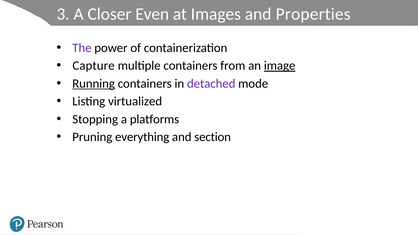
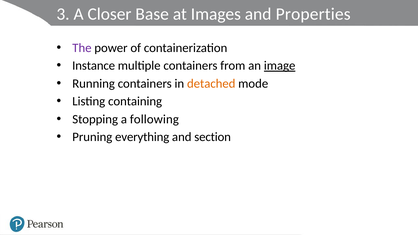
Even: Even -> Base
Capture: Capture -> Instance
Running underline: present -> none
detached colour: purple -> orange
virtualized: virtualized -> containing
platforms: platforms -> following
